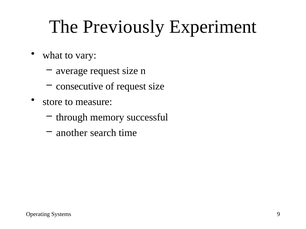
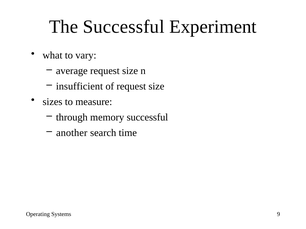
The Previously: Previously -> Successful
consecutive: consecutive -> insufficient
store: store -> sizes
